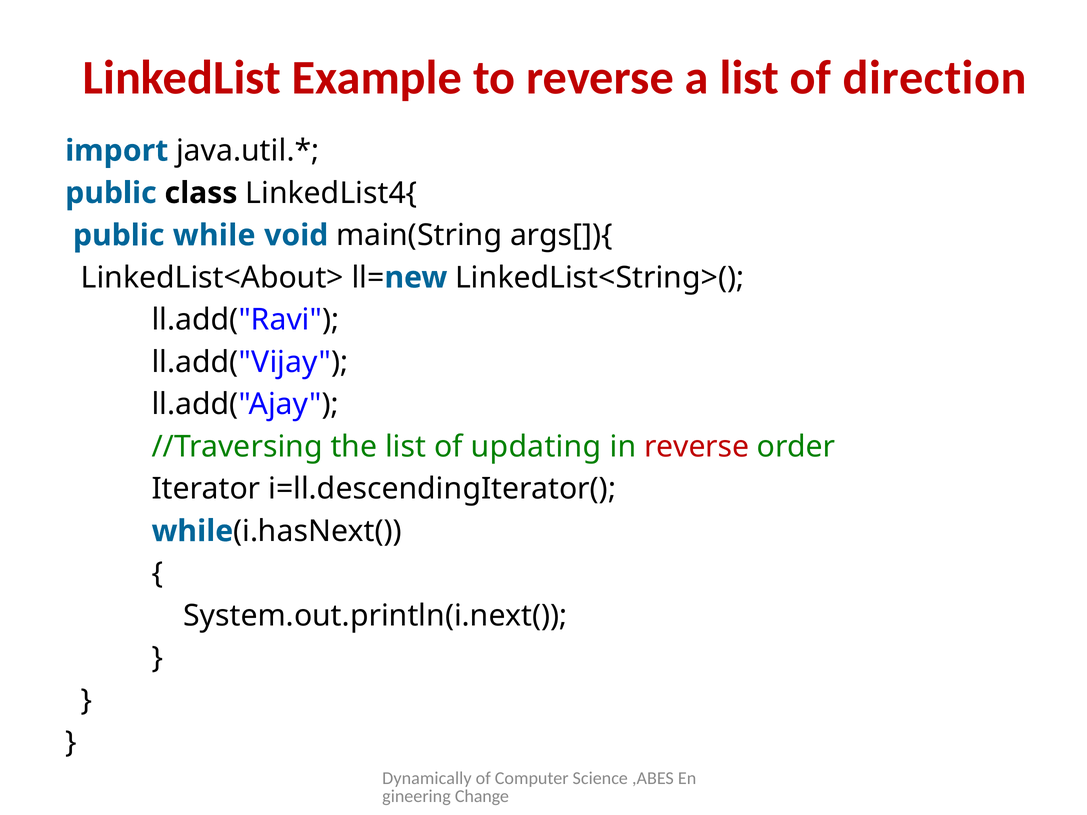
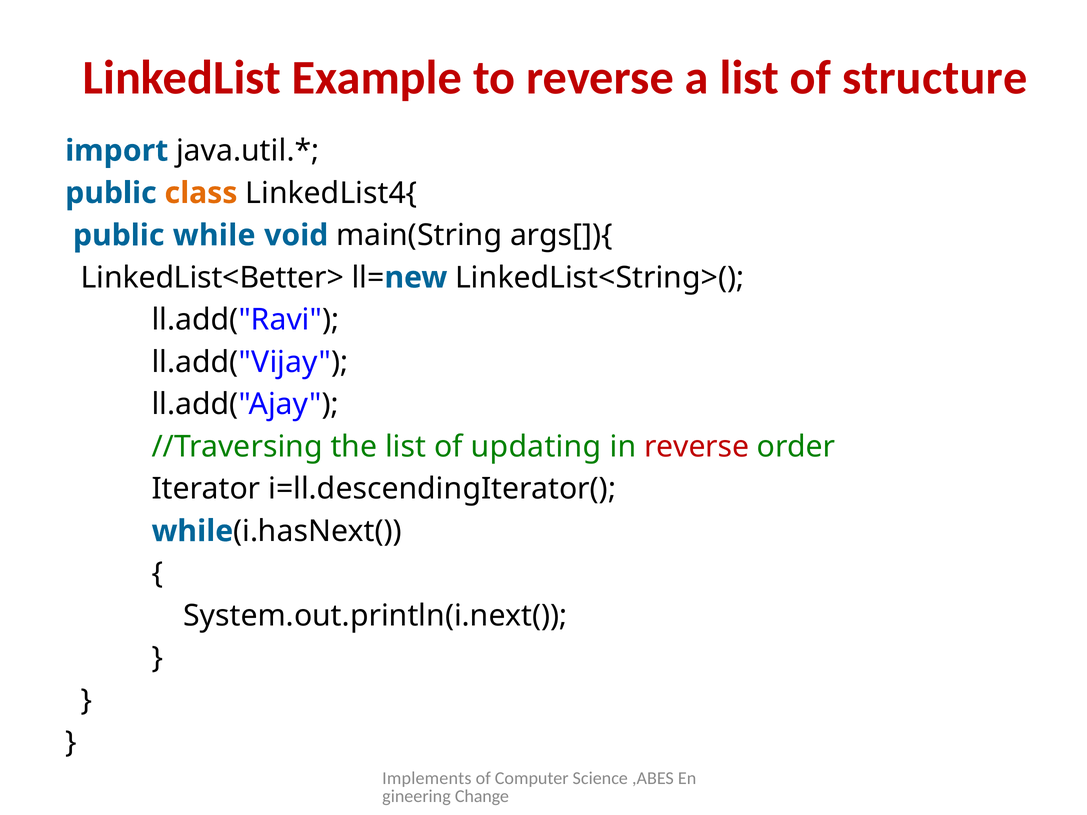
direction: direction -> structure
class colour: black -> orange
LinkedList<About>: LinkedList<About> -> LinkedList<Better>
Dynamically: Dynamically -> Implements
